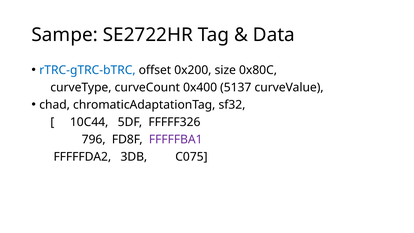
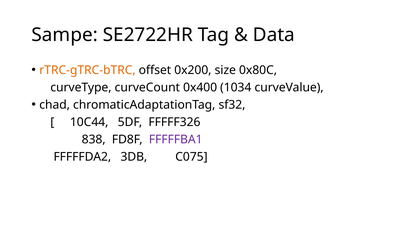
rTRC-gTRC-bTRC colour: blue -> orange
5137: 5137 -> 1034
796: 796 -> 838
